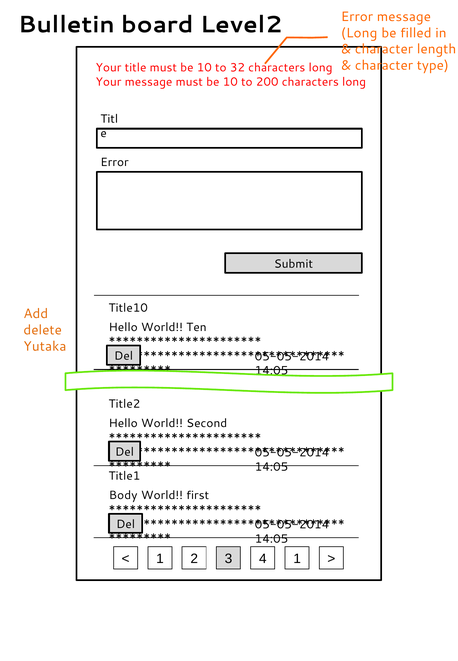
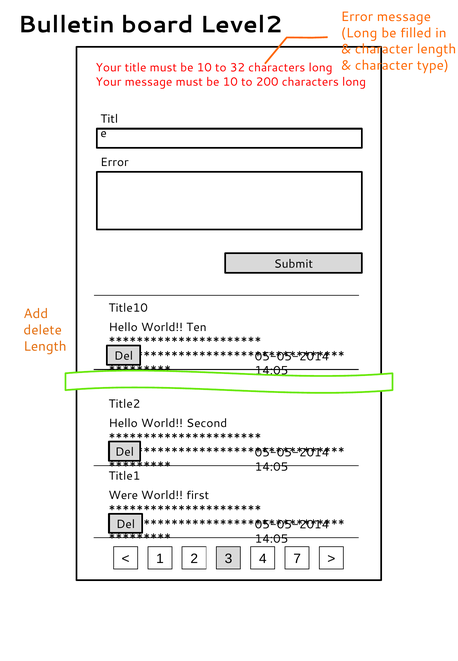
Yutaka at (45, 347): Yutaka -> Length
Body: Body -> Were
4 1: 1 -> 7
